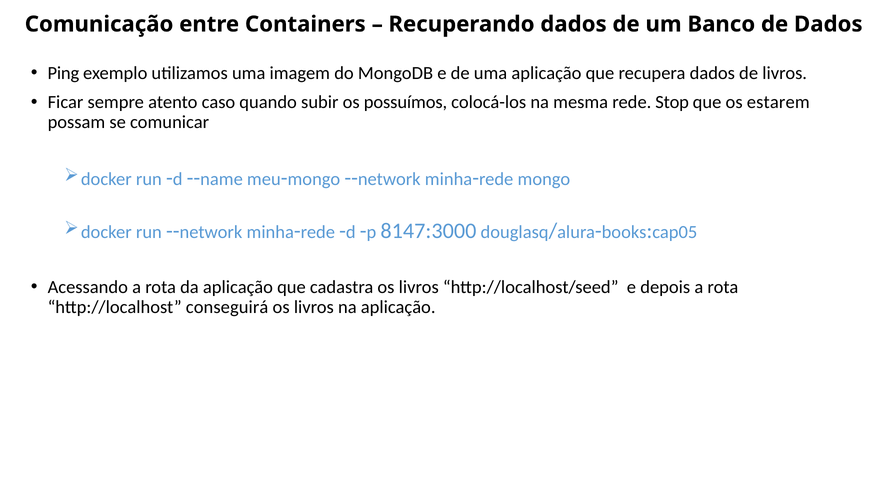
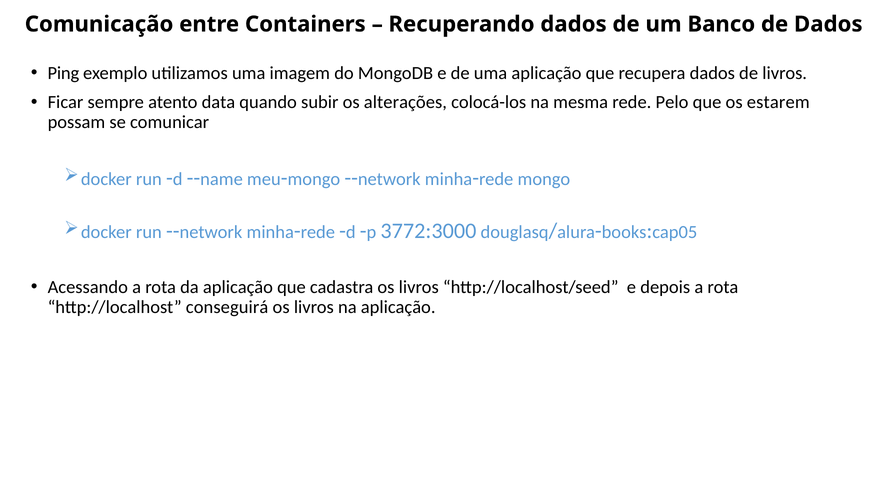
caso: caso -> data
possuímos: possuímos -> alterações
Stop: Stop -> Pelo
8147:3000: 8147:3000 -> 3772:3000
